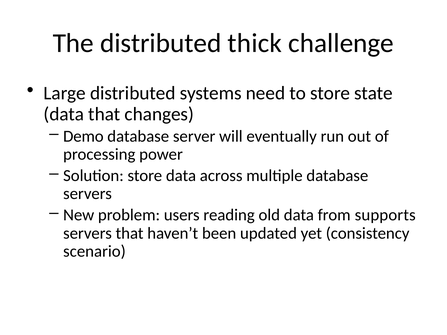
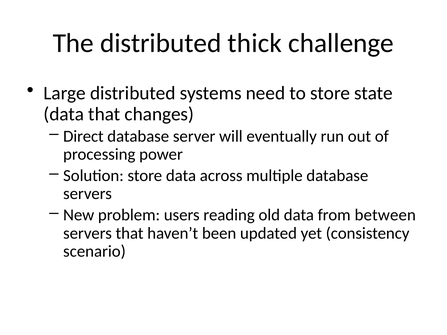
Demo: Demo -> Direct
supports: supports -> between
